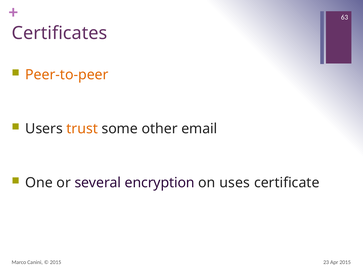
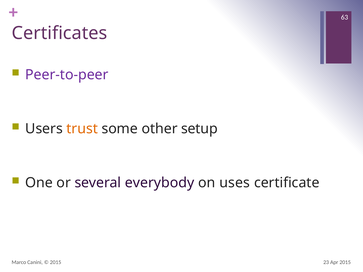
Peer-to-peer colour: orange -> purple
email: email -> setup
encryption: encryption -> everybody
